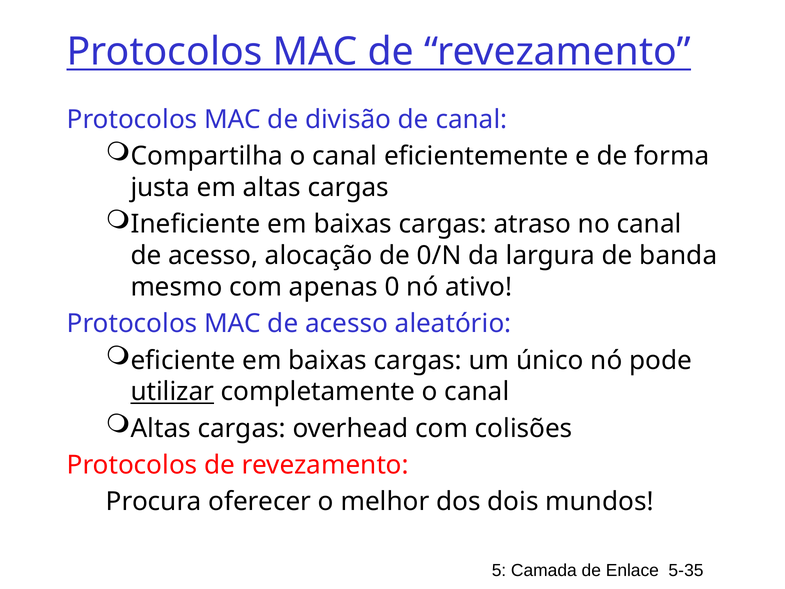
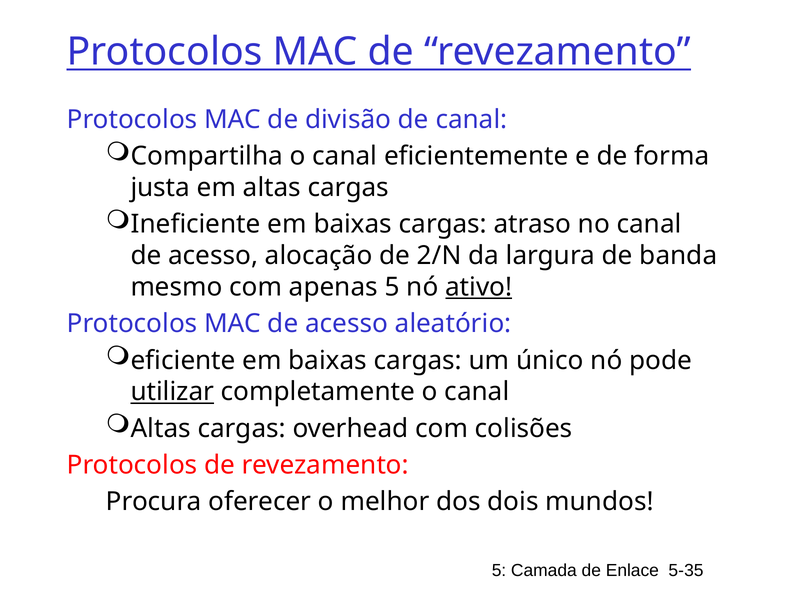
0/N: 0/N -> 2/N
apenas 0: 0 -> 5
ativo underline: none -> present
